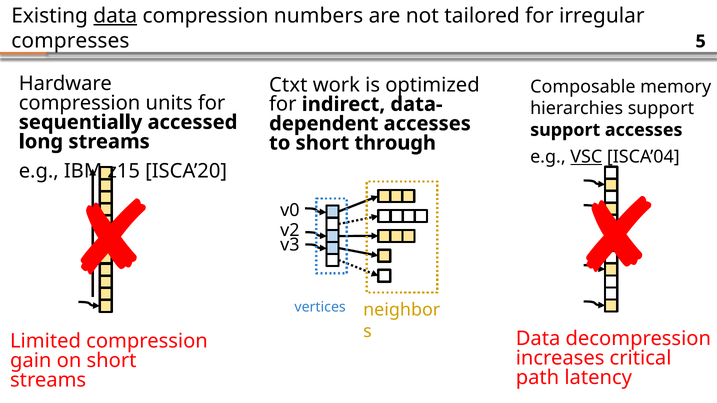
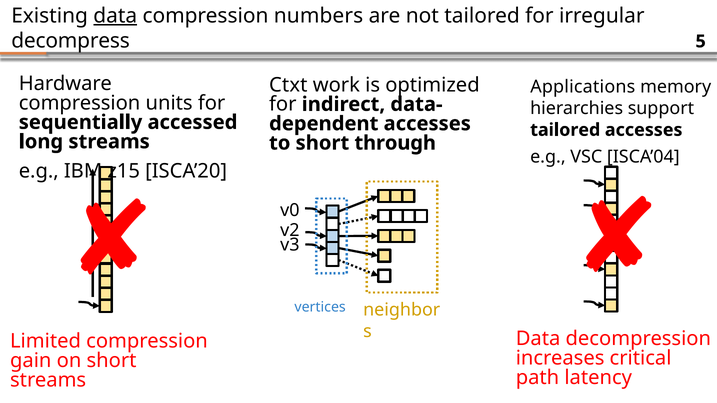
compresses: compresses -> decompress
Composable: Composable -> Applications
support at (565, 130): support -> tailored
VSC underline: present -> none
